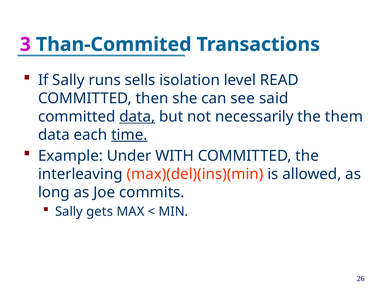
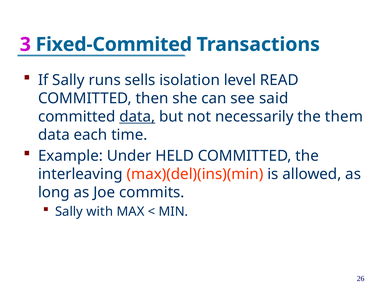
Than-Commited: Than-Commited -> Fixed-Commited
time underline: present -> none
WITH: WITH -> HELD
gets: gets -> with
